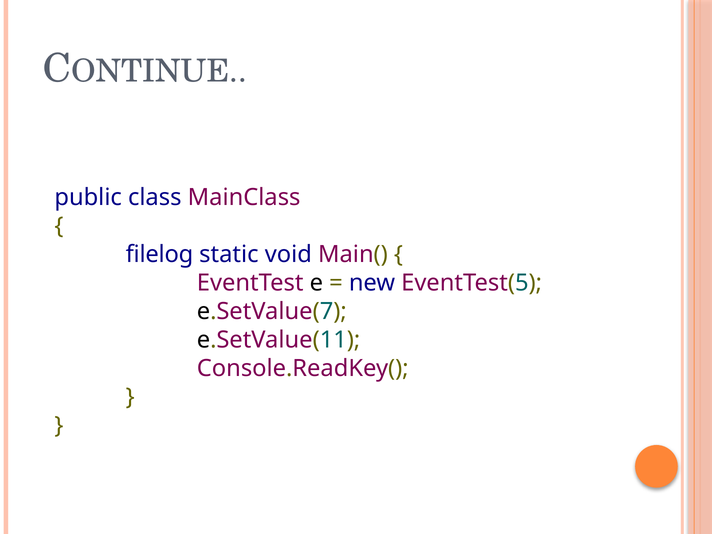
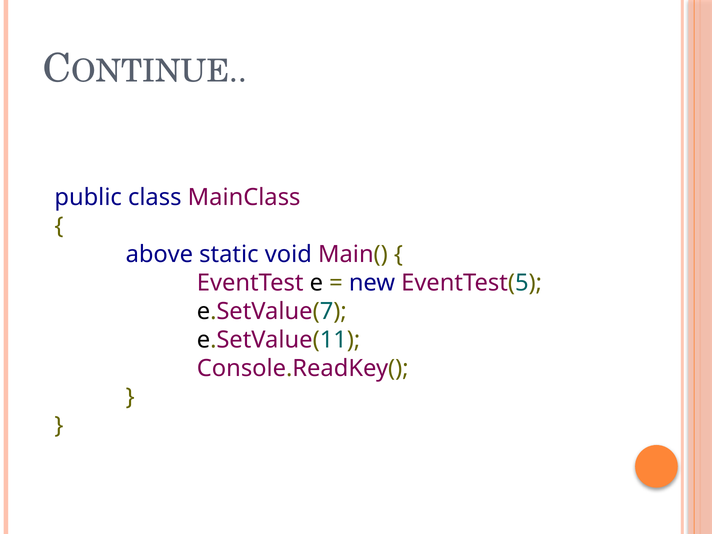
filelog: filelog -> above
